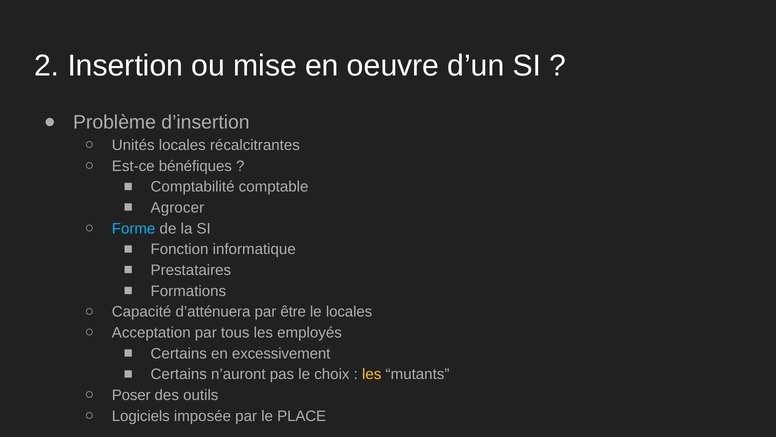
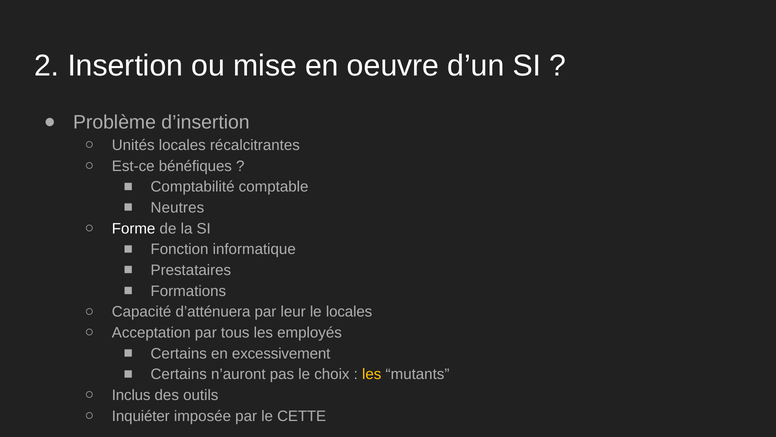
Agrocer: Agrocer -> Neutres
Forme colour: light blue -> white
être: être -> leur
Poser: Poser -> Inclus
Logiciels: Logiciels -> Inquiéter
PLACE: PLACE -> CETTE
